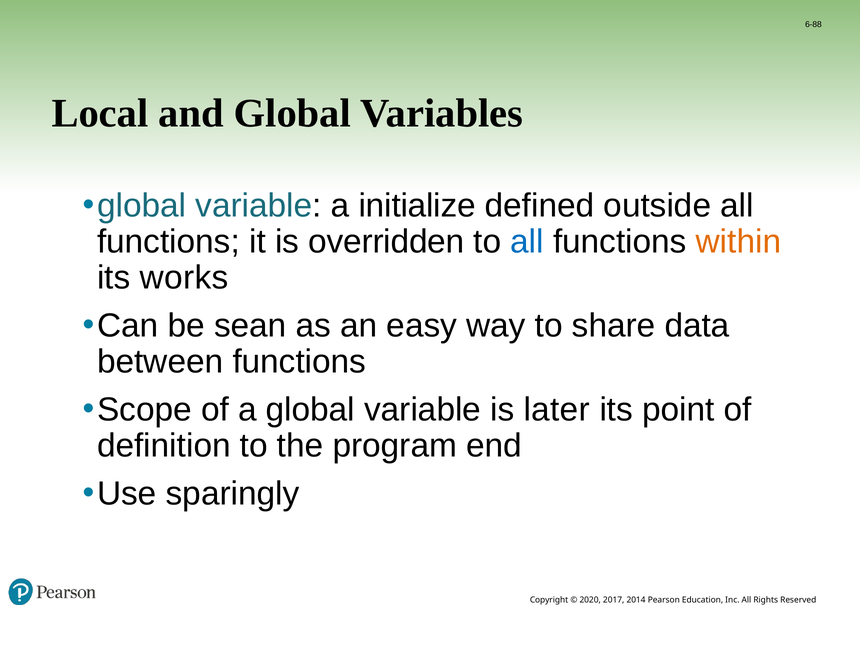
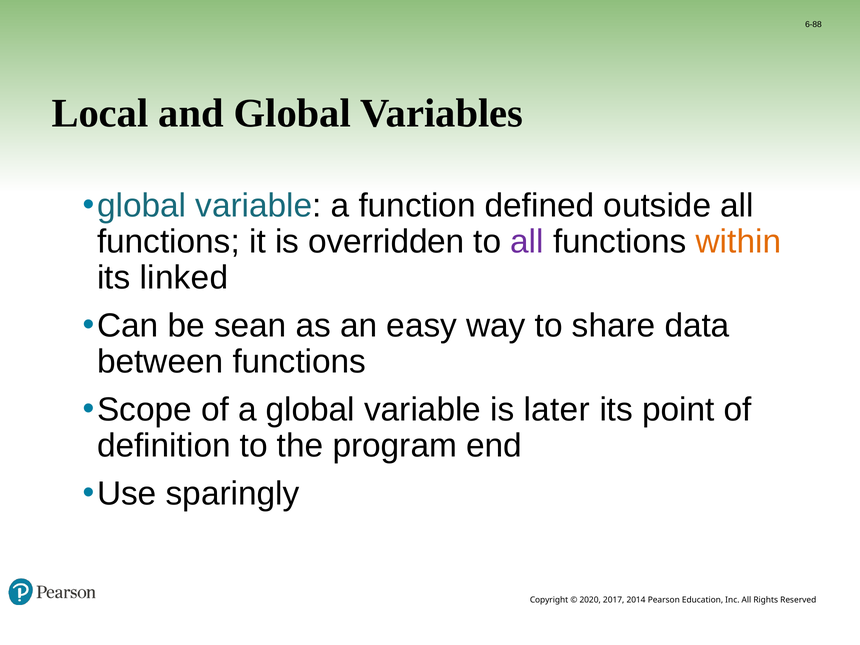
initialize: initialize -> function
all at (527, 242) colour: blue -> purple
works: works -> linked
